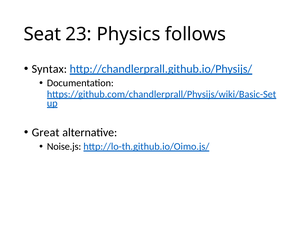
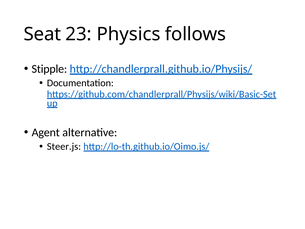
Syntax: Syntax -> Stipple
Great: Great -> Agent
Noise.js: Noise.js -> Steer.js
